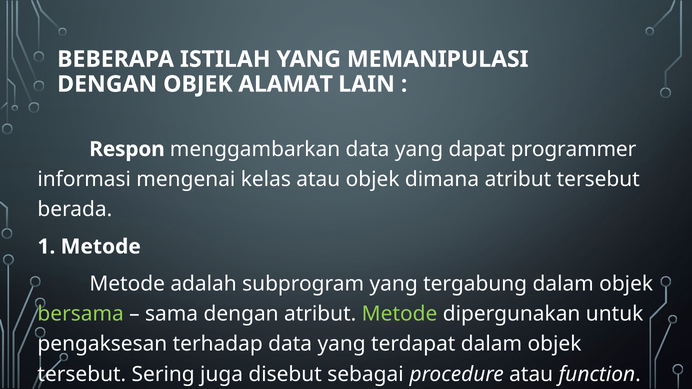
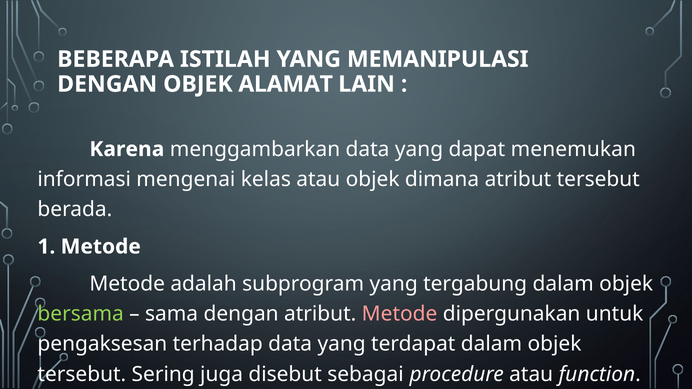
Respon: Respon -> Karena
programmer: programmer -> menemukan
Metode at (400, 314) colour: light green -> pink
